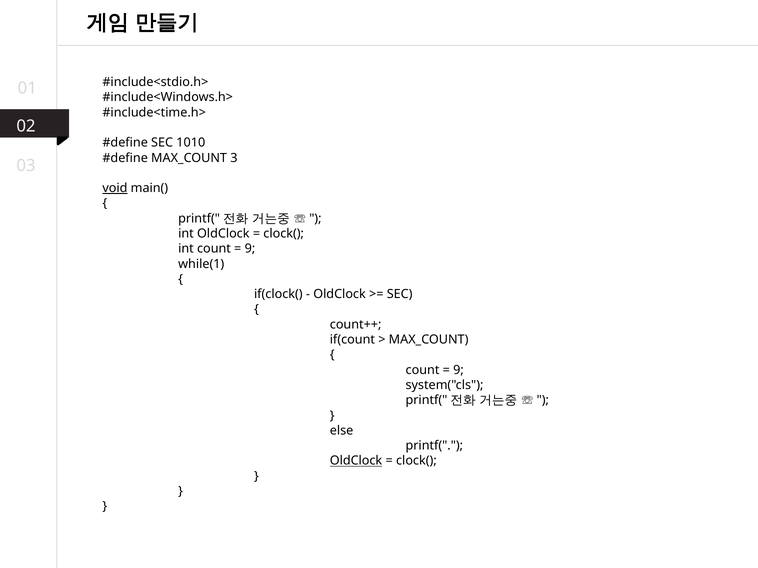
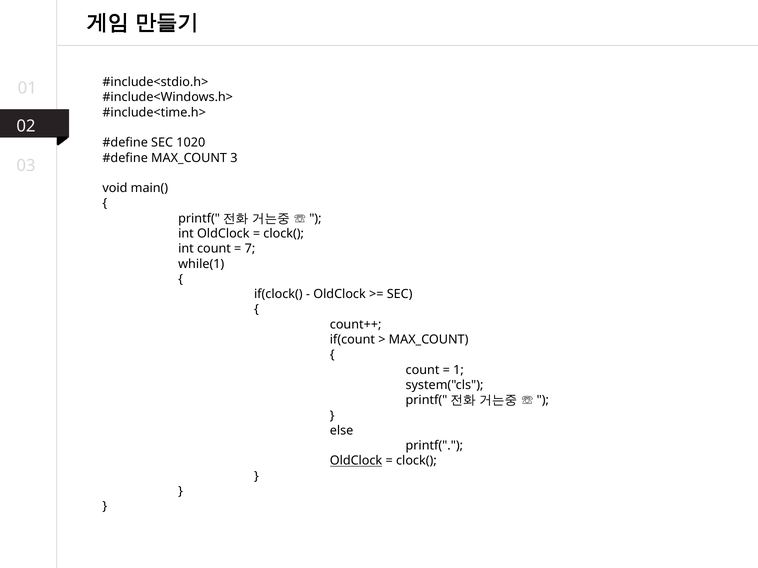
1010: 1010 -> 1020
void underline: present -> none
9 at (250, 249): 9 -> 7
9 at (458, 370): 9 -> 1
